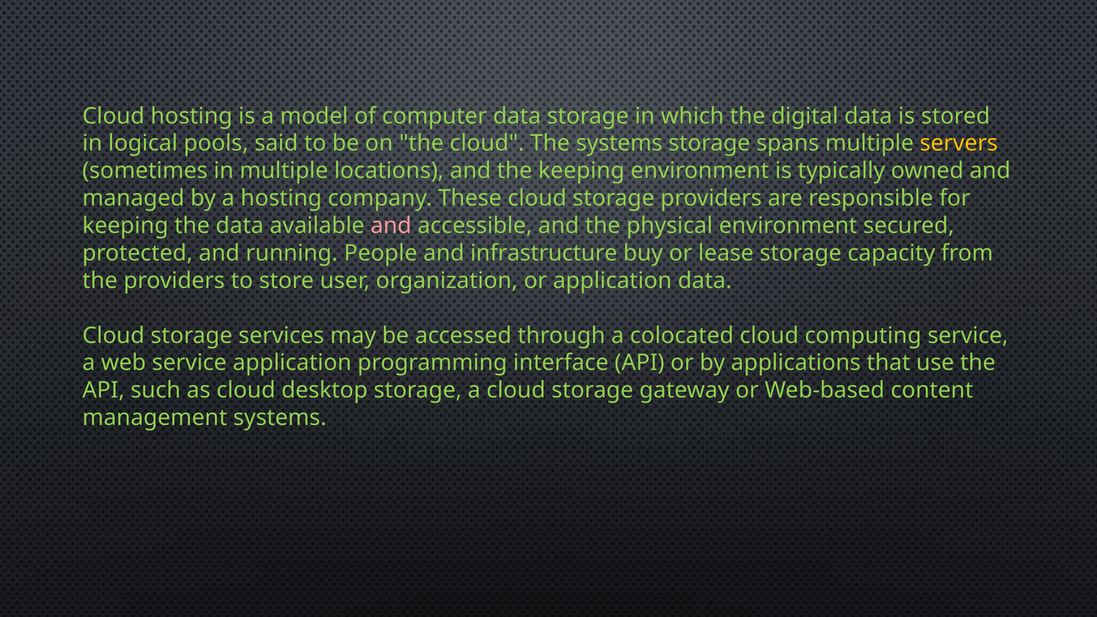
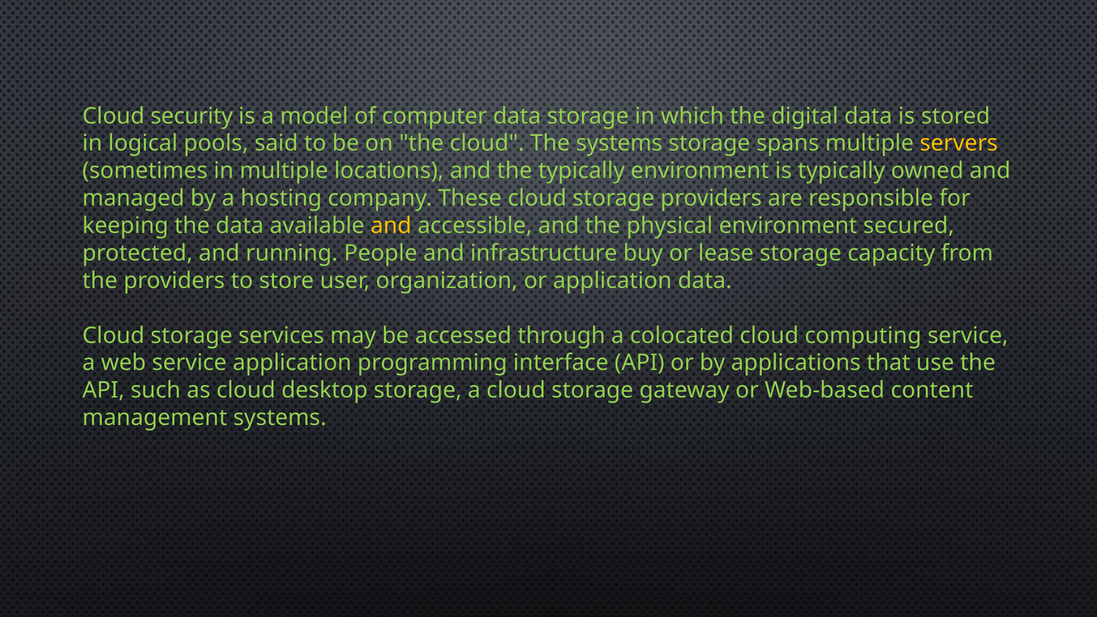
Cloud hosting: hosting -> security
the keeping: keeping -> typically
and at (391, 226) colour: pink -> yellow
